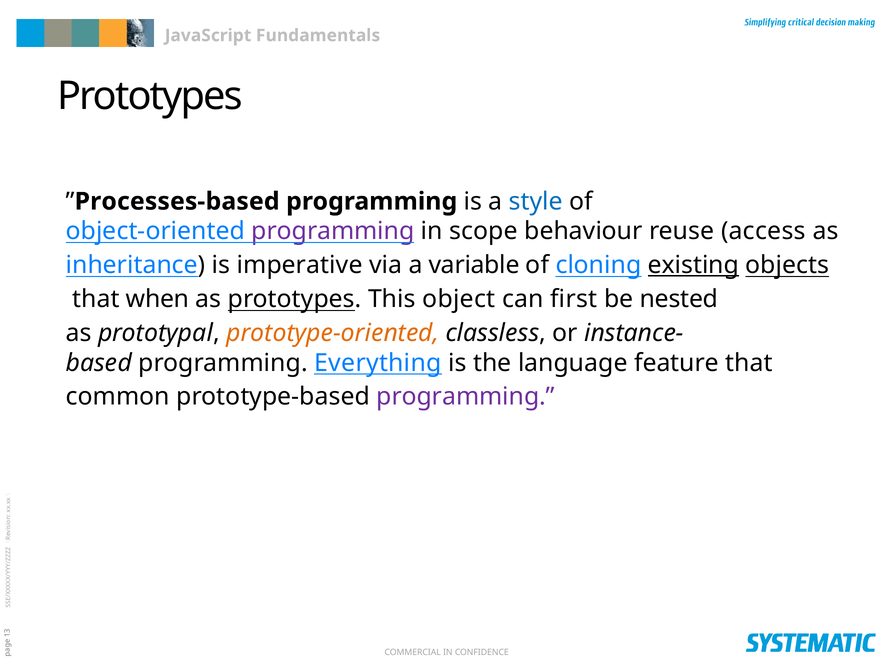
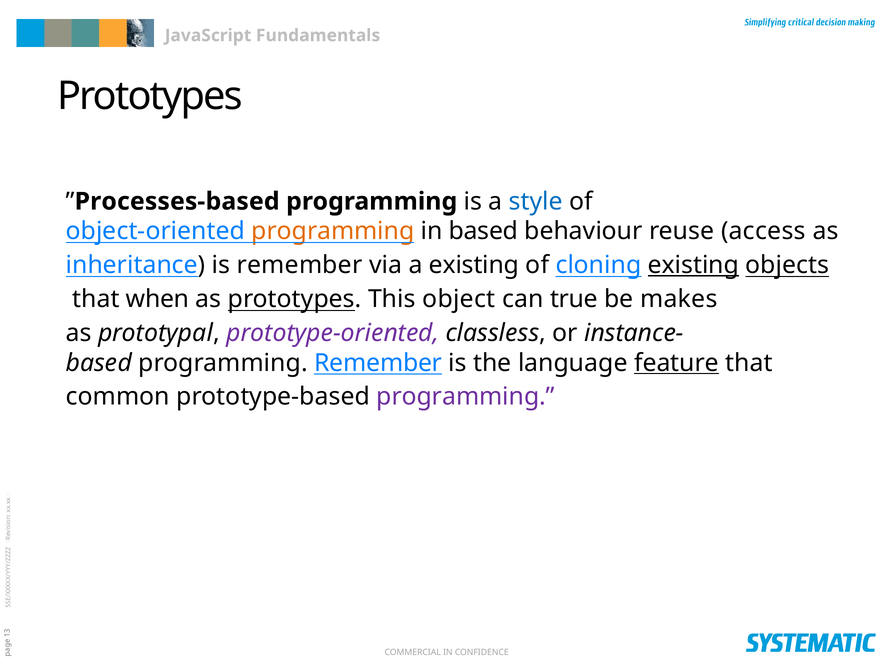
programming at (333, 231) colour: purple -> orange
in scope: scope -> based
is imperative: imperative -> remember
a variable: variable -> existing
first: first -> true
nested: nested -> makes
prototype-oriented colour: orange -> purple
programming Everything: Everything -> Remember
feature underline: none -> present
